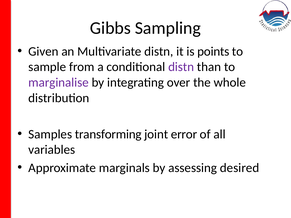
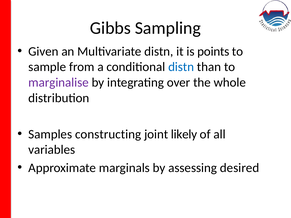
distn at (181, 67) colour: purple -> blue
transforming: transforming -> constructing
error: error -> likely
